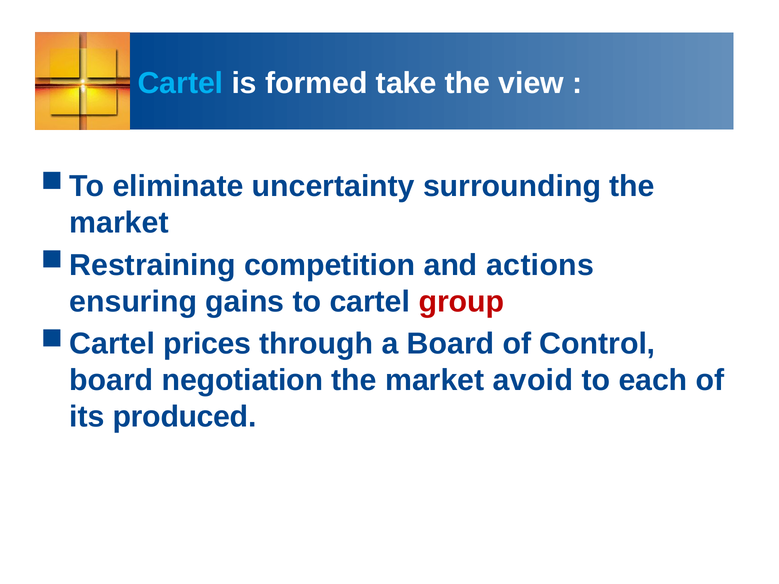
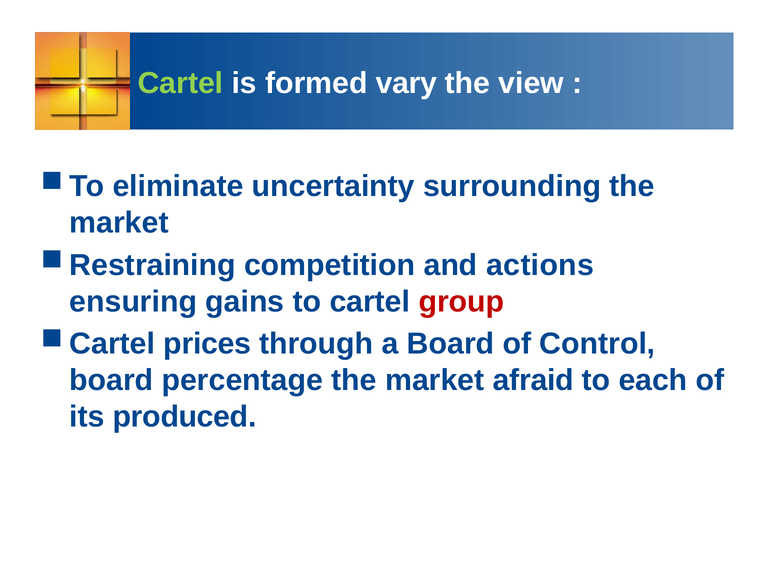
Cartel at (180, 83) colour: light blue -> light green
take: take -> vary
negotiation: negotiation -> percentage
avoid: avoid -> afraid
